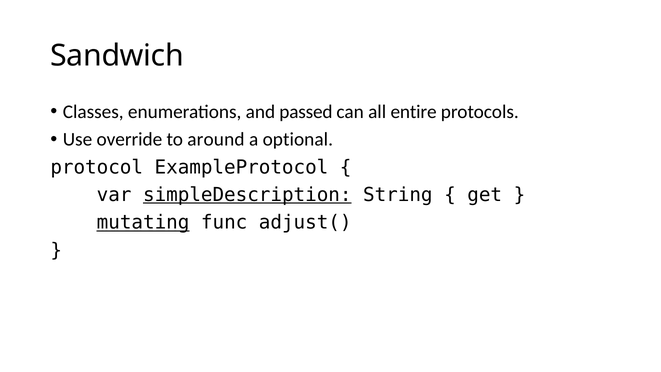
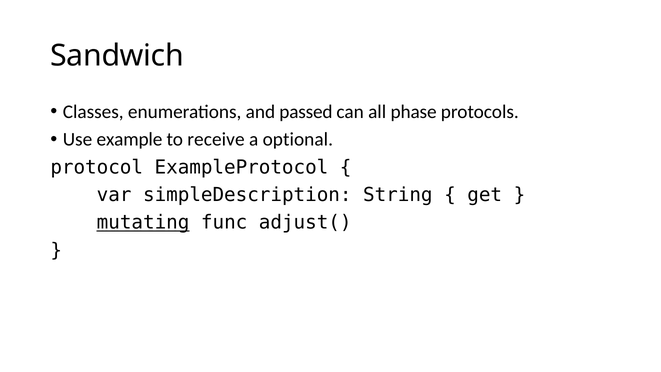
entire: entire -> phase
override: override -> example
around: around -> receive
simpleDescription underline: present -> none
